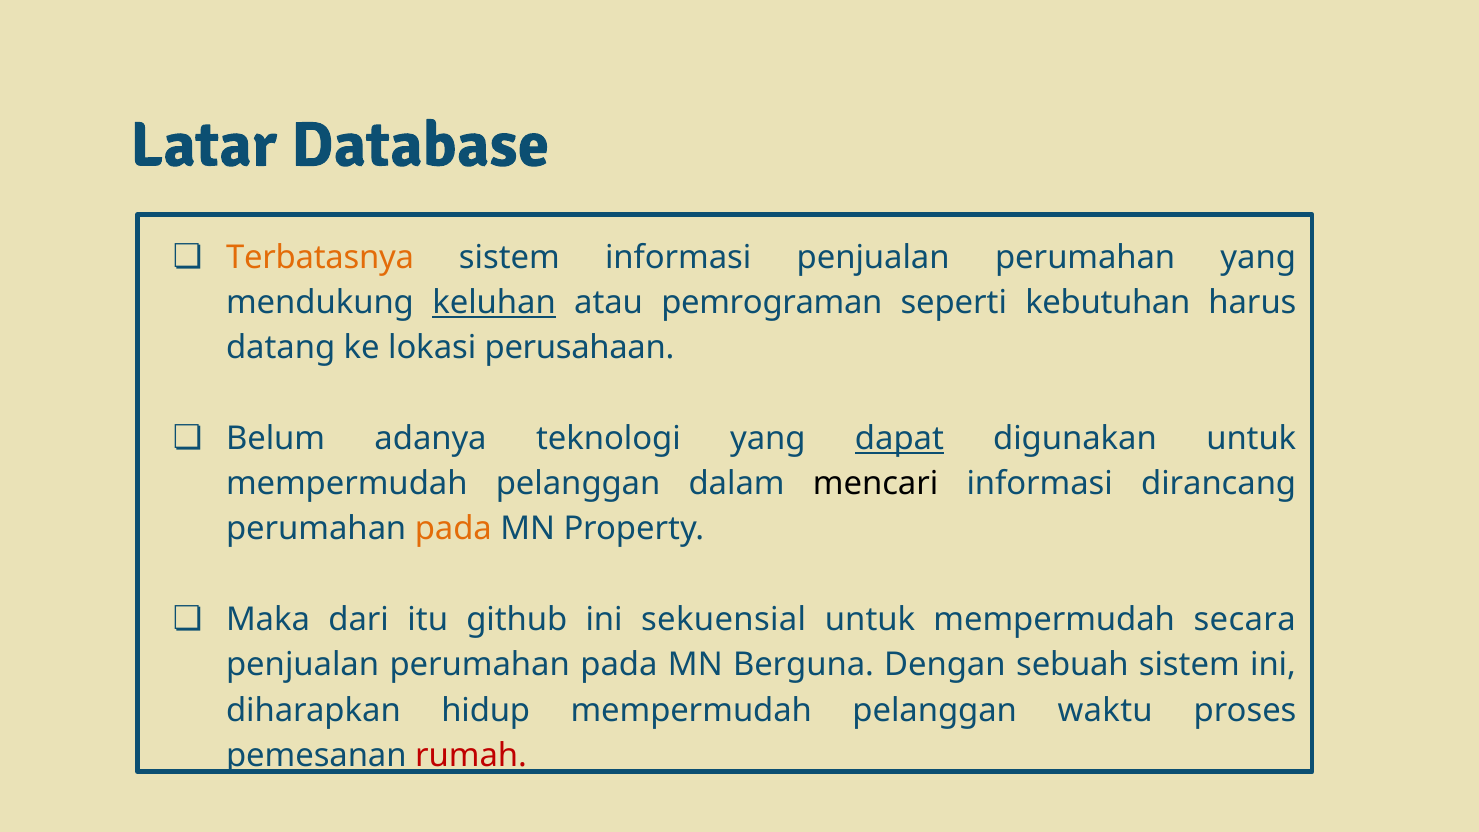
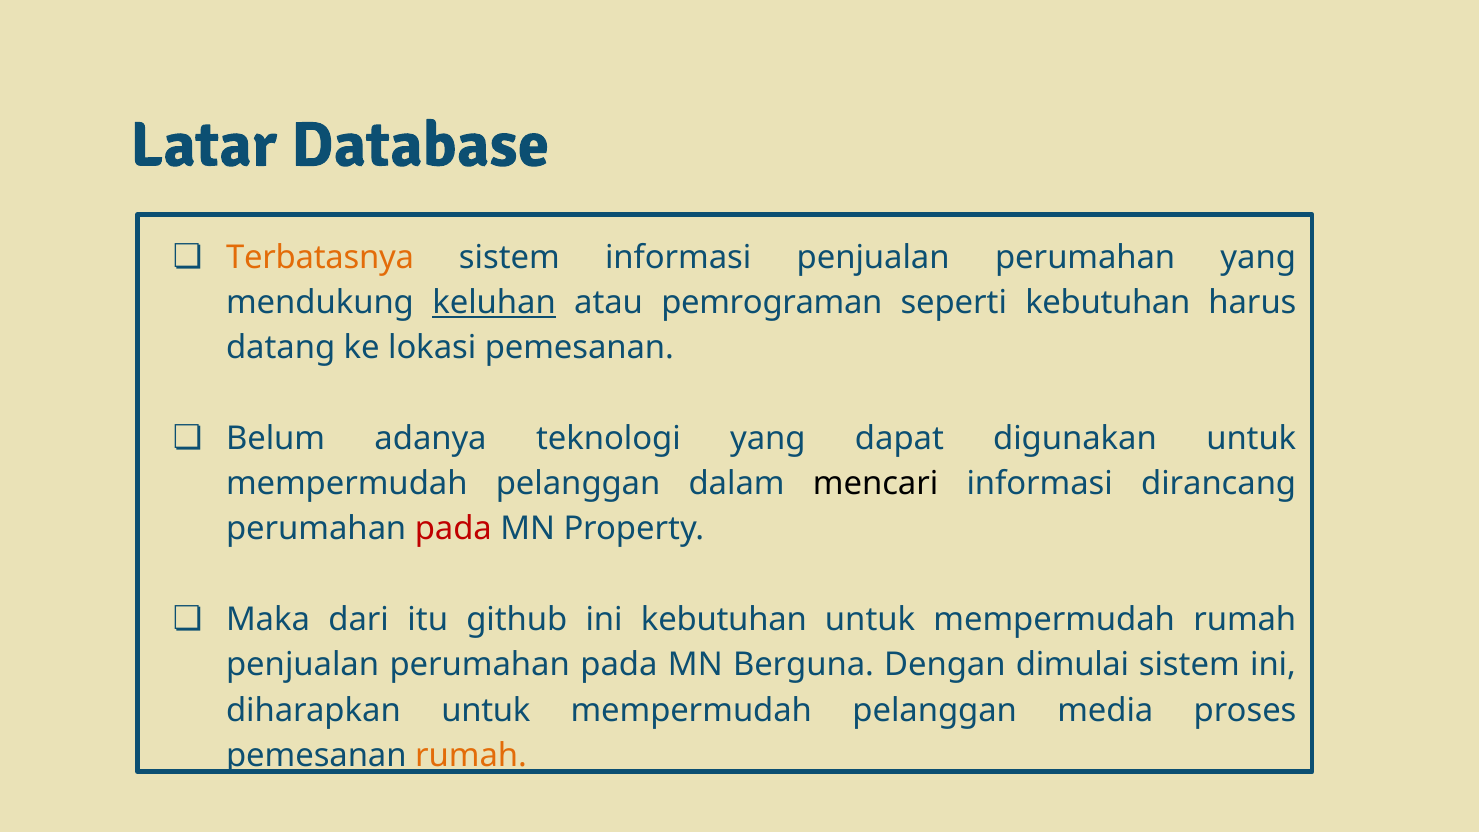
lokasi perusahaan: perusahaan -> pemesanan
dapat underline: present -> none
pada at (453, 529) colour: orange -> red
ini sekuensial: sekuensial -> kebutuhan
mempermudah secara: secara -> rumah
sebuah: sebuah -> dimulai
diharapkan hidup: hidup -> untuk
waktu: waktu -> media
rumah at (471, 756) colour: red -> orange
